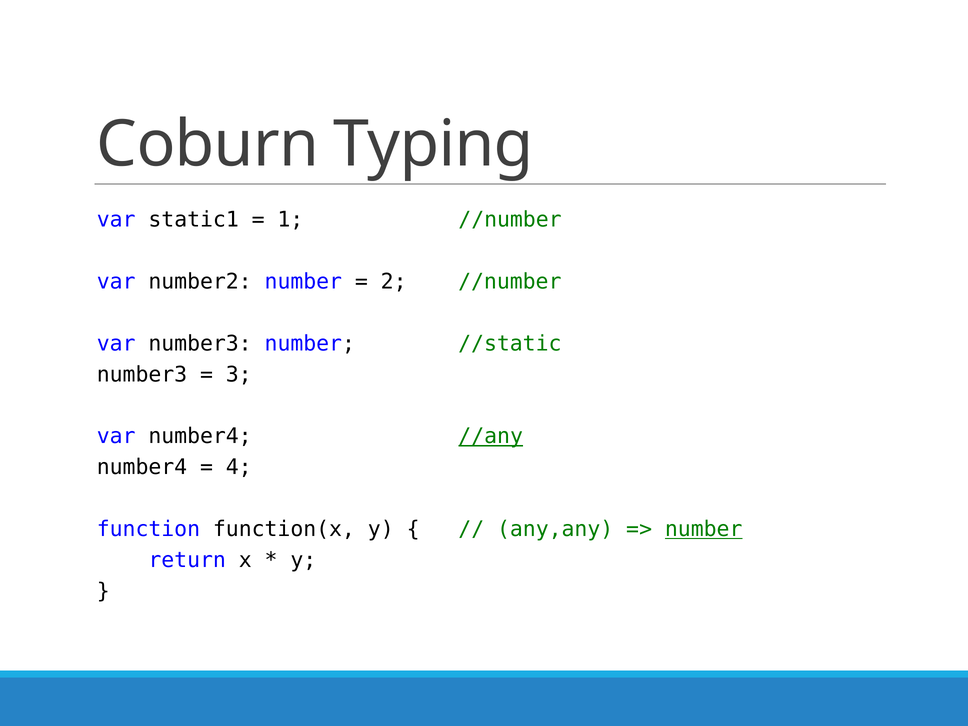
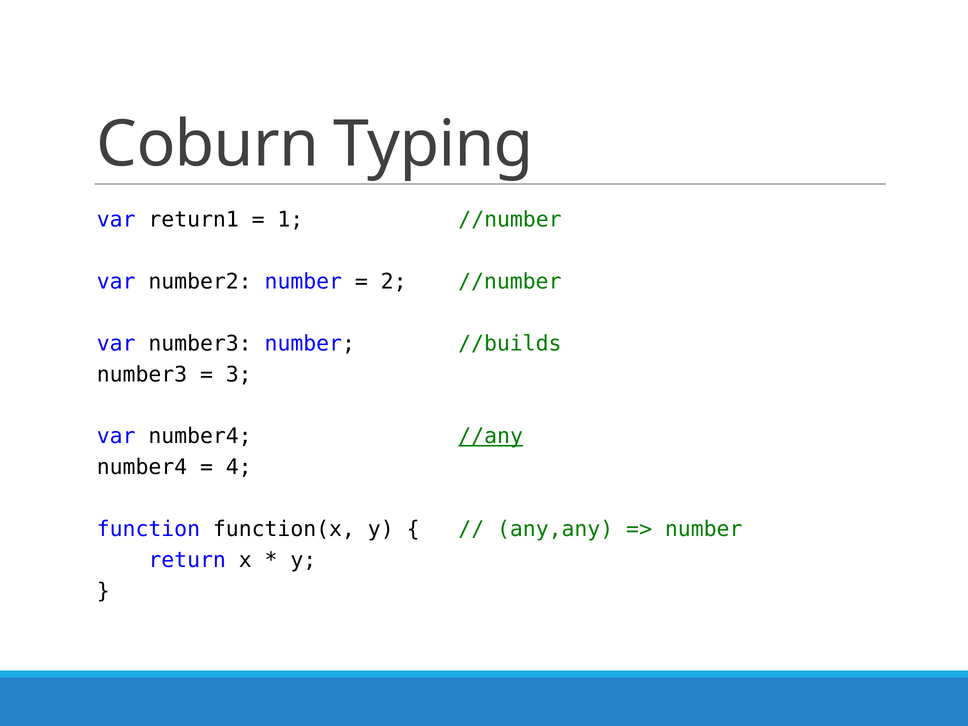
static1: static1 -> return1
//static: //static -> //builds
number at (704, 529) underline: present -> none
